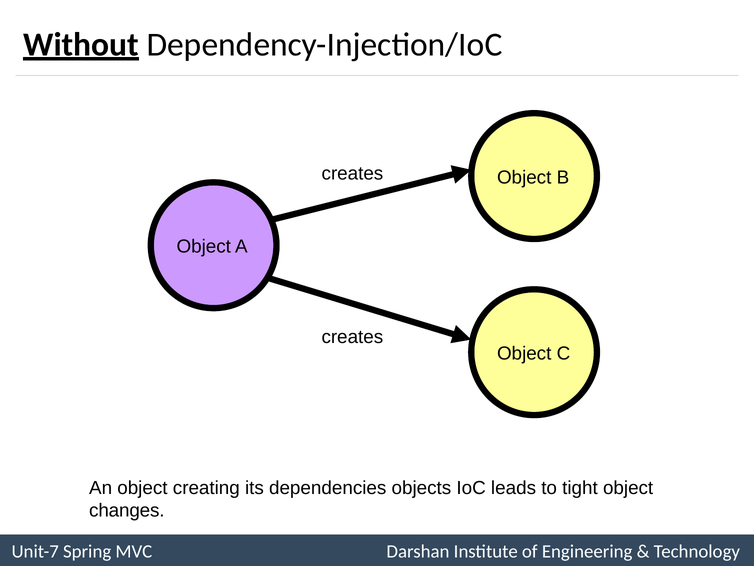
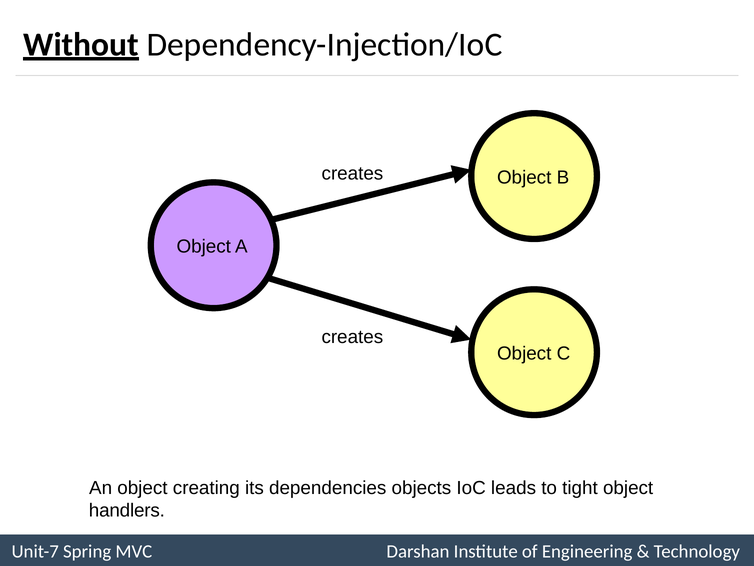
changes: changes -> handlers
